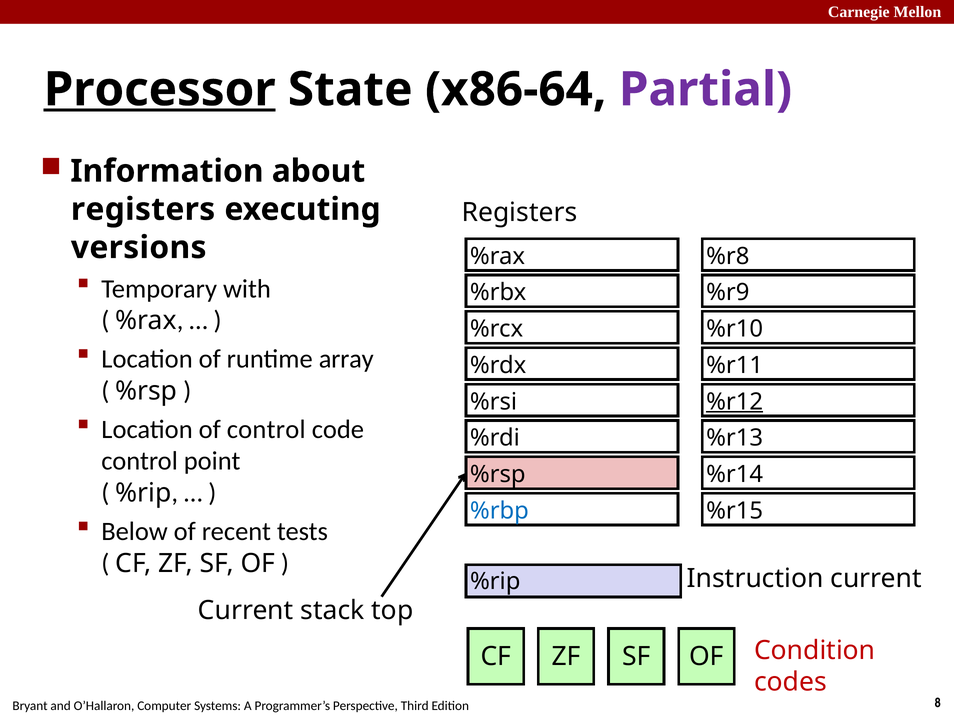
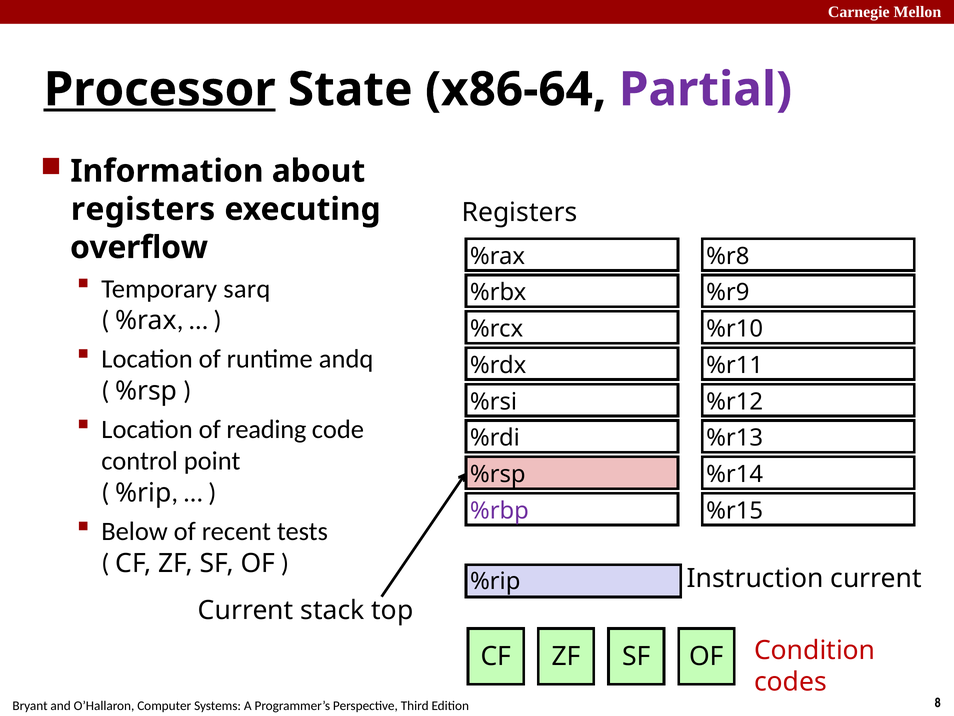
versions: versions -> overflow
with: with -> sarq
array: array -> andq
%r12 underline: present -> none
of control: control -> reading
%rbp colour: blue -> purple
